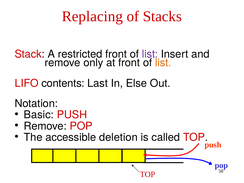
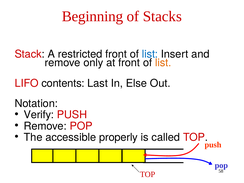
Replacing: Replacing -> Beginning
list at (150, 54) colour: purple -> blue
Basic: Basic -> Verify
deletion: deletion -> properly
